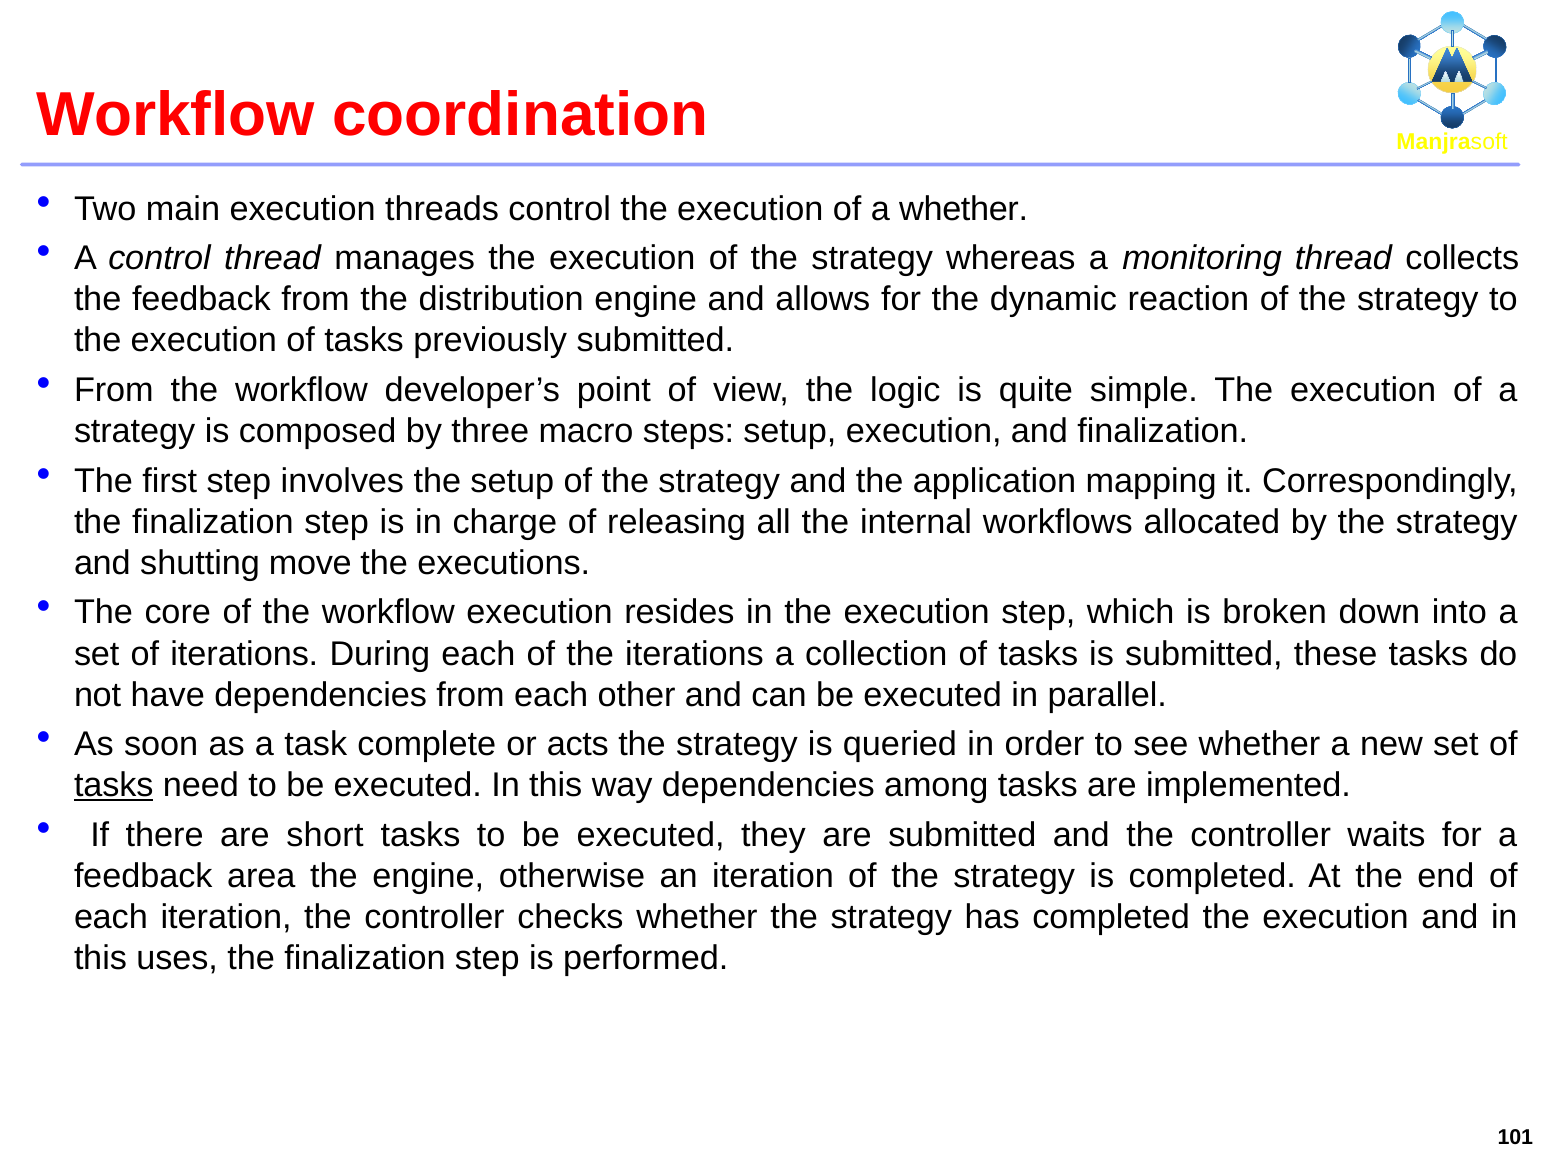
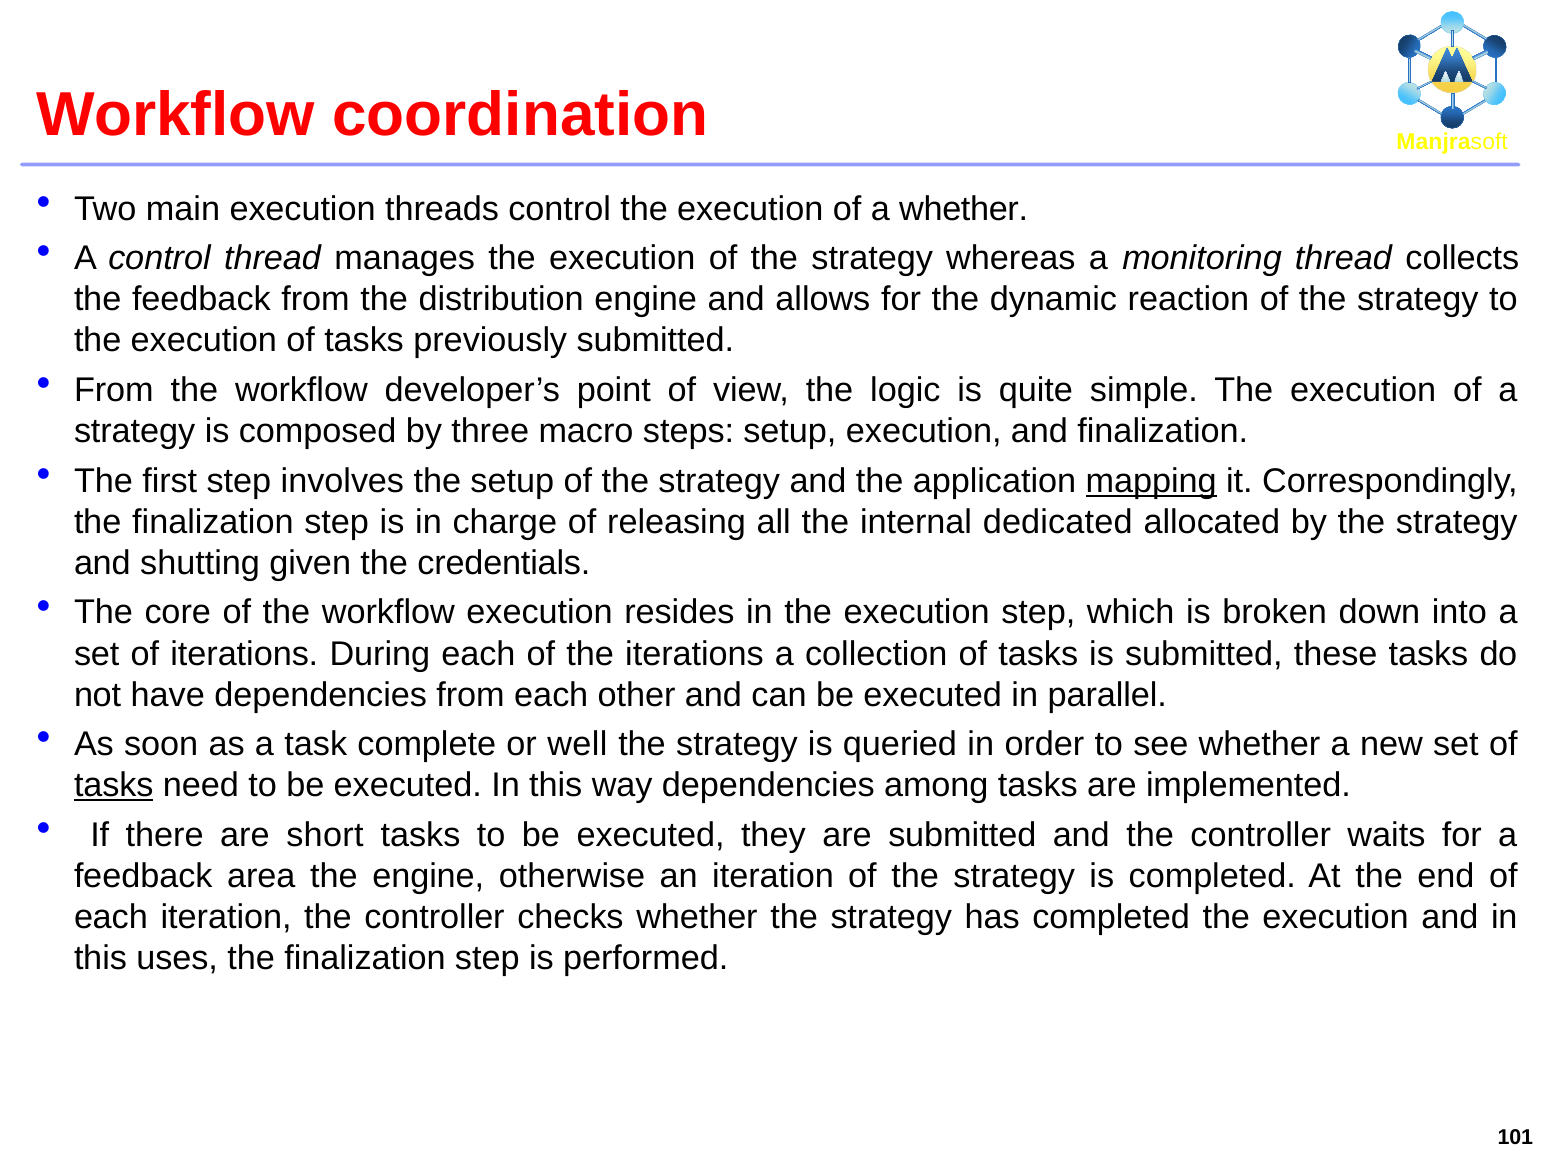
mapping underline: none -> present
workflows: workflows -> dedicated
move: move -> given
executions: executions -> credentials
acts: acts -> well
